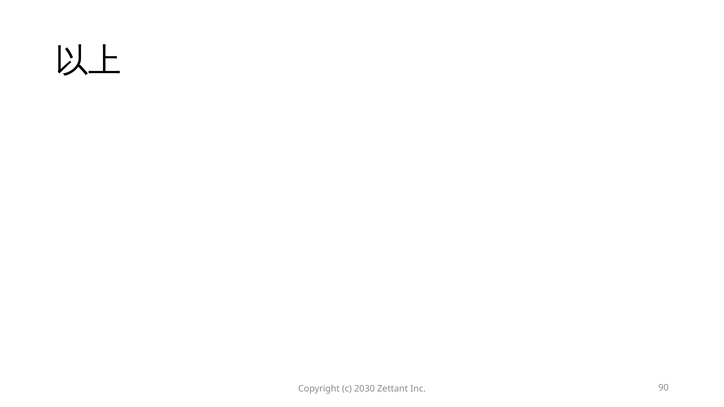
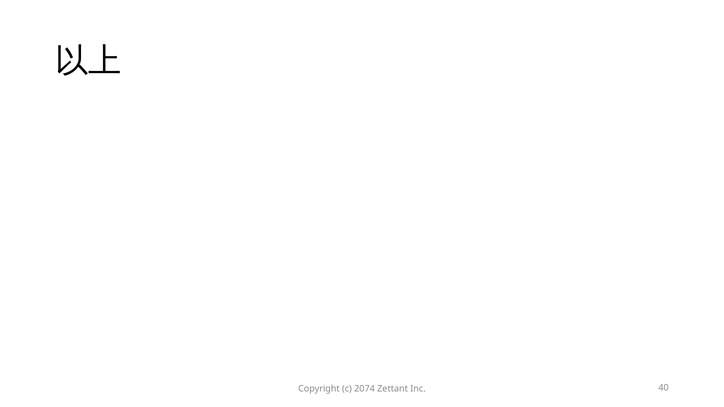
2030: 2030 -> 2074
90: 90 -> 40
